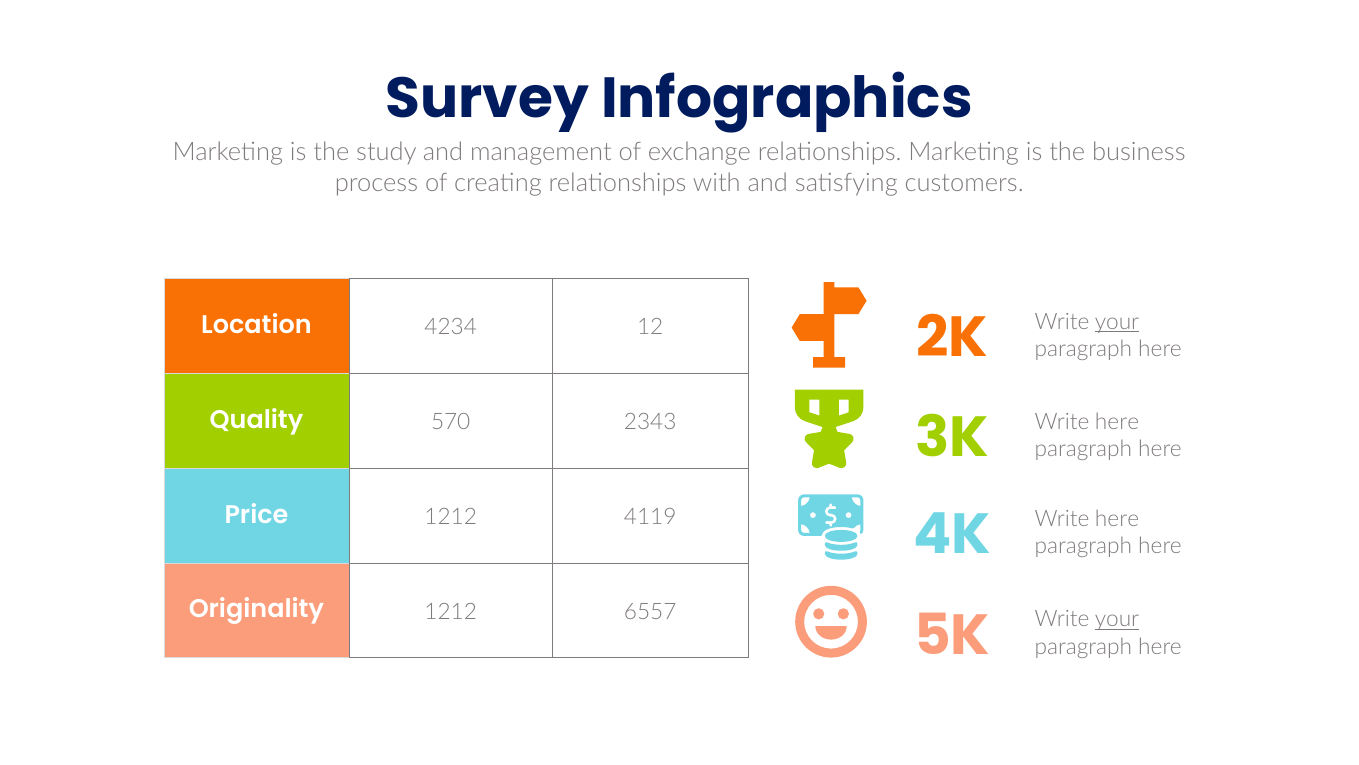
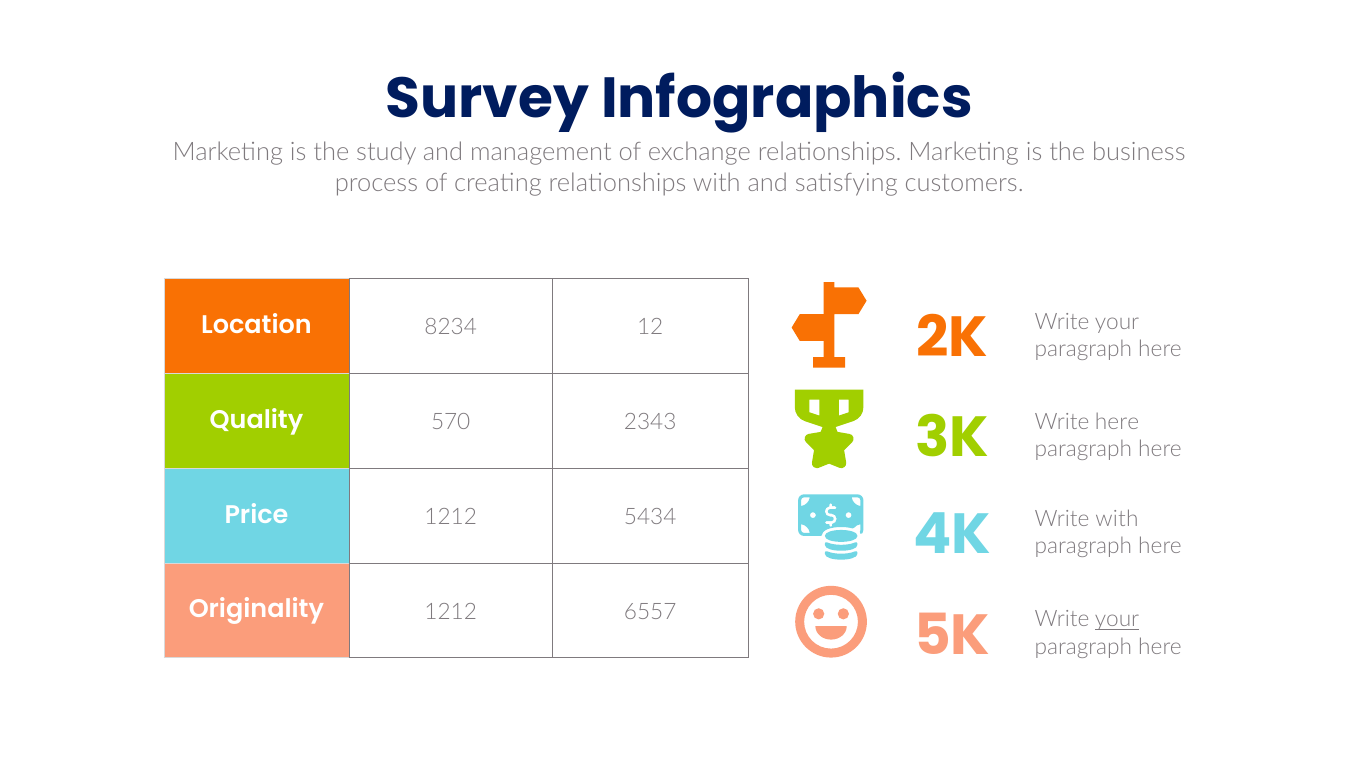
your at (1117, 322) underline: present -> none
4234: 4234 -> 8234
here at (1117, 519): here -> with
4119: 4119 -> 5434
